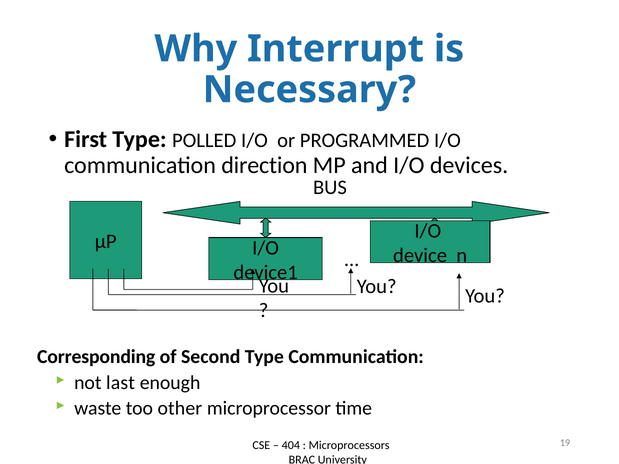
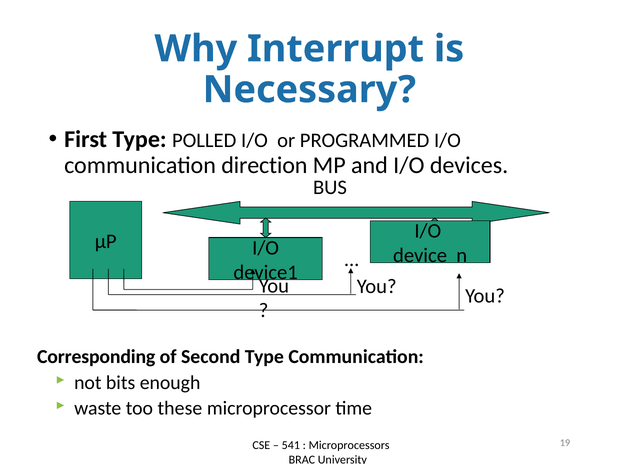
last: last -> bits
other: other -> these
404: 404 -> 541
